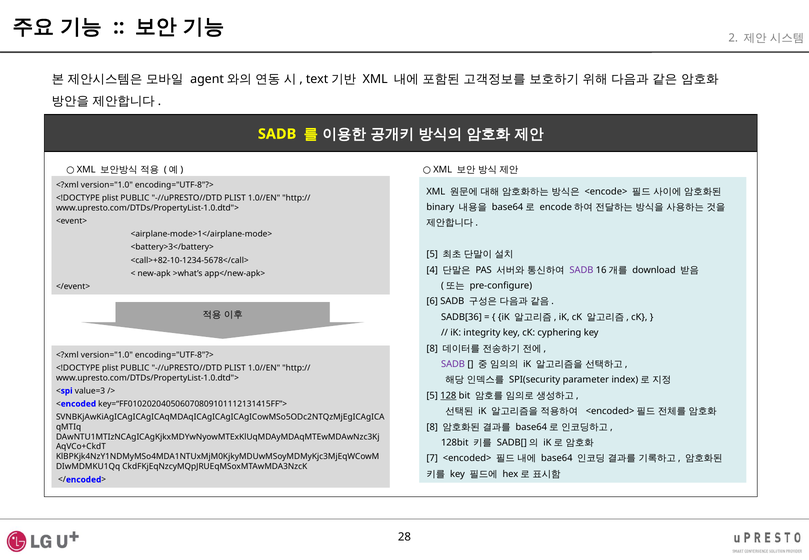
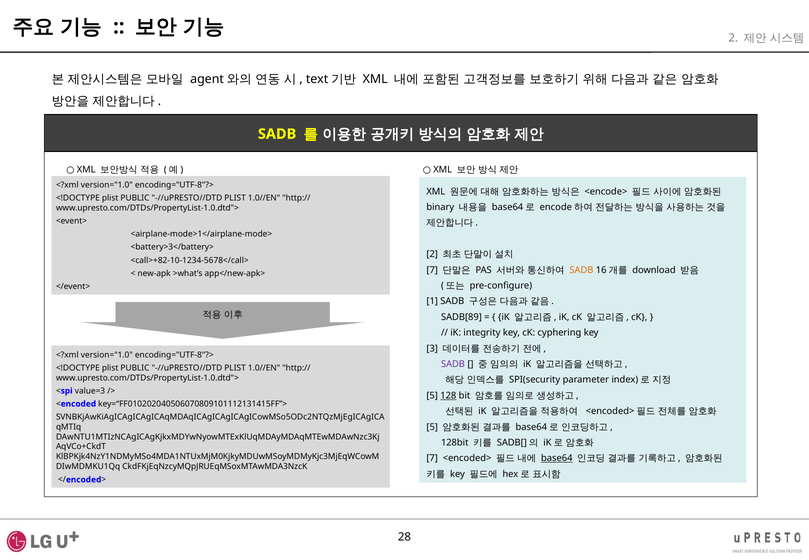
5 at (432, 254): 5 -> 2
4 at (432, 270): 4 -> 7
SADB at (581, 270) colour: purple -> orange
6: 6 -> 1
SADB[36: SADB[36 -> SADB[89
8 at (432, 348): 8 -> 3
8 at (432, 427): 8 -> 5
base64 underline: none -> present
